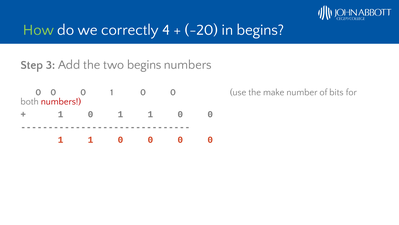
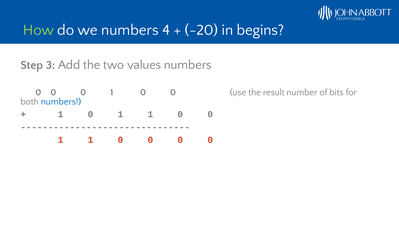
we correctly: correctly -> numbers
two begins: begins -> values
make: make -> result
numbers at (61, 101) colour: red -> blue
